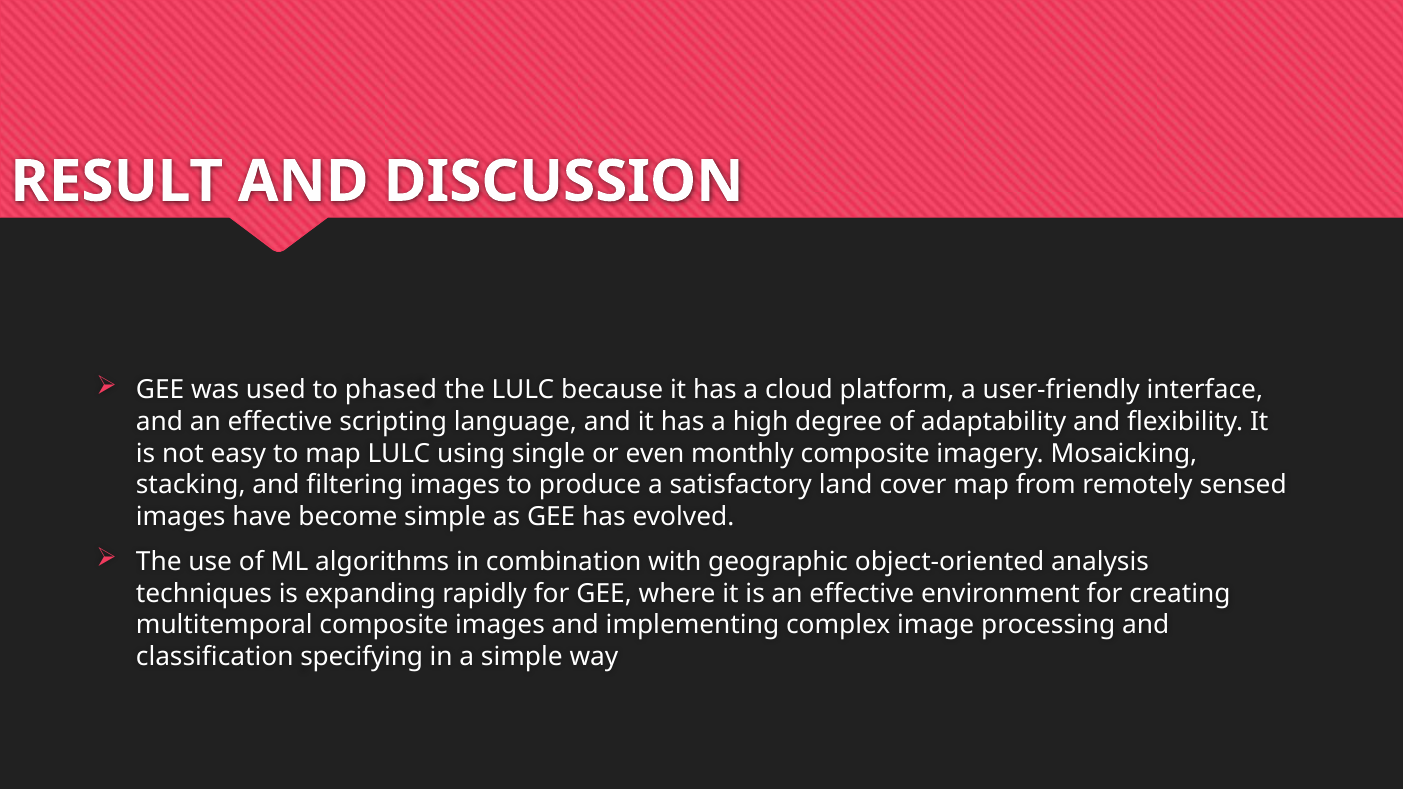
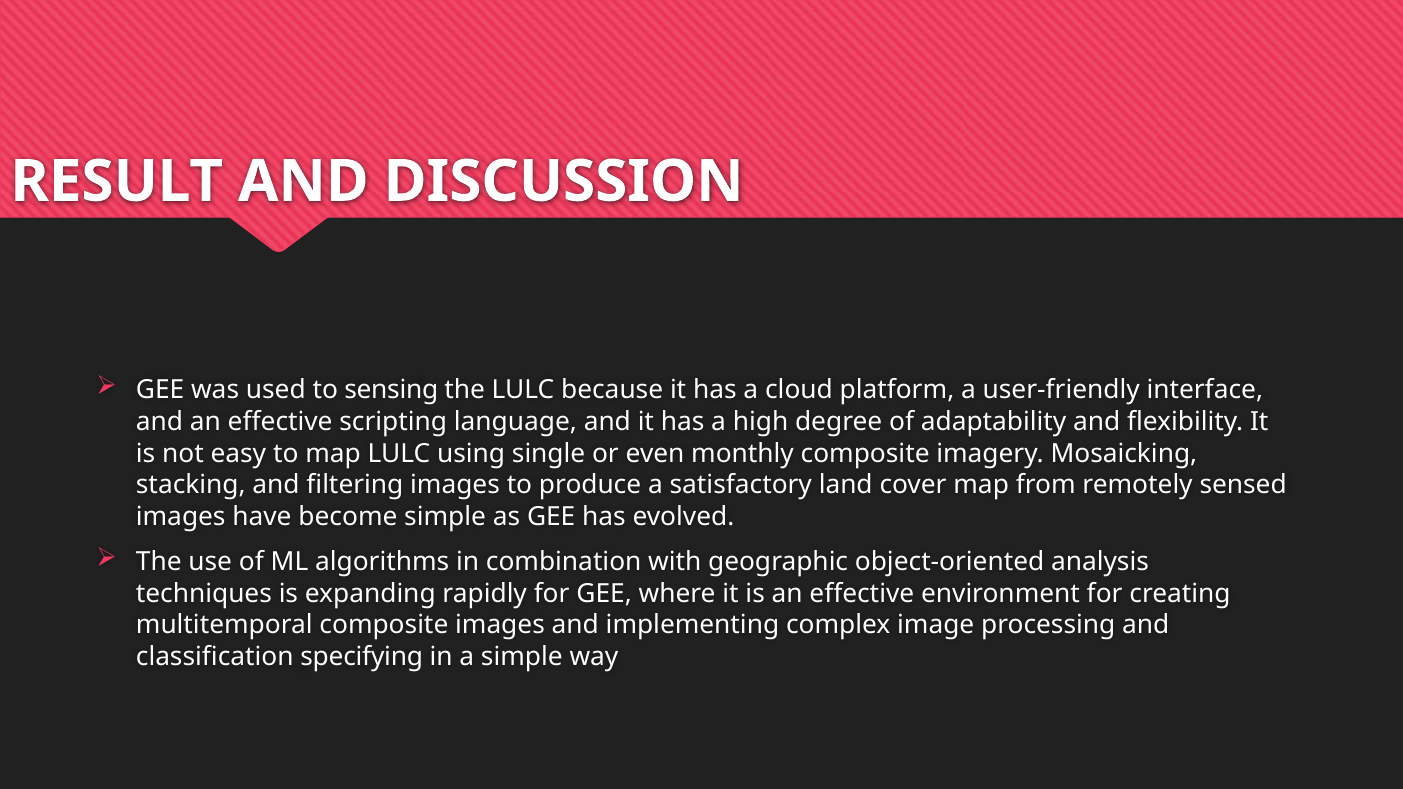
phased: phased -> sensing
